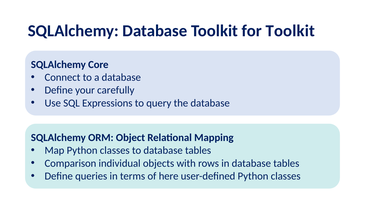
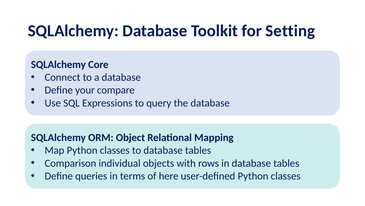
for Toolkit: Toolkit -> Setting
carefully: carefully -> compare
